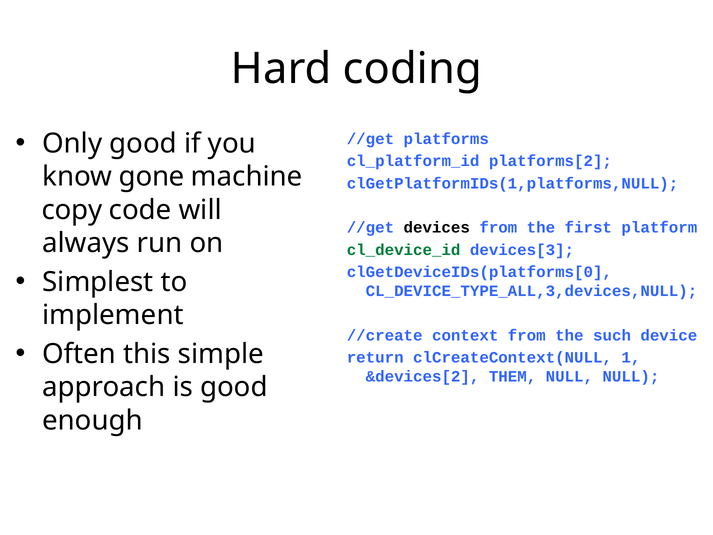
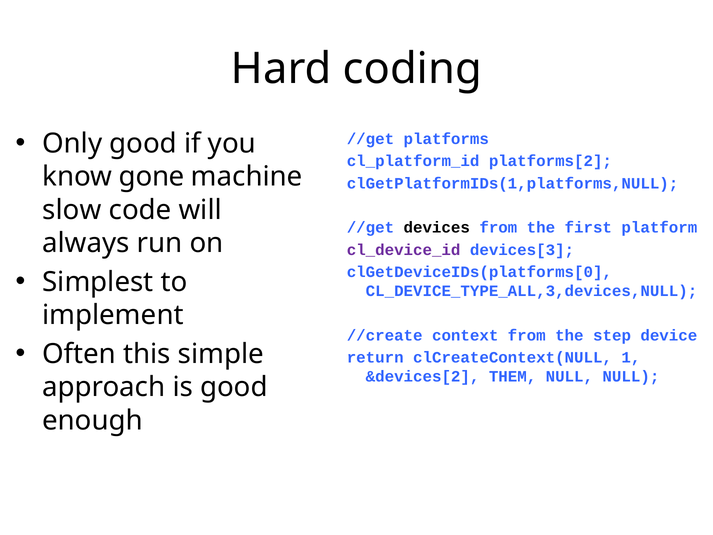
copy: copy -> slow
cl_device_id colour: green -> purple
such: such -> step
